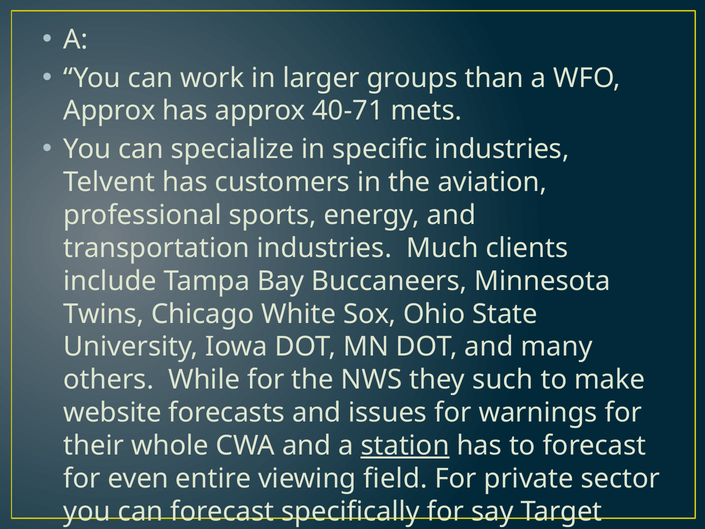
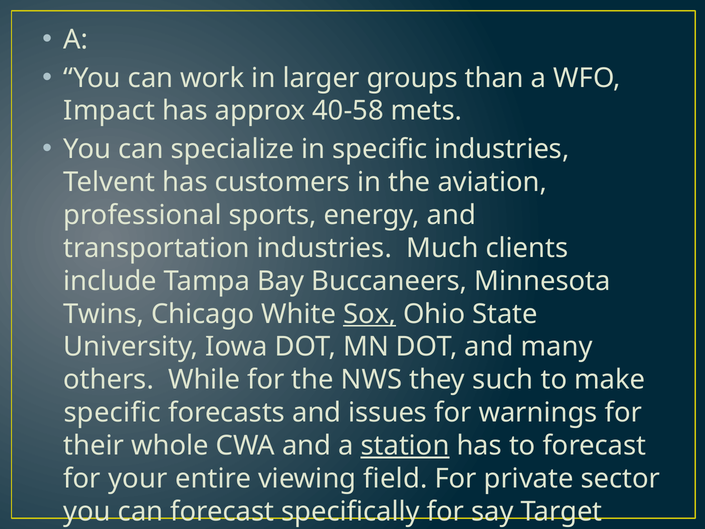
Approx at (110, 111): Approx -> Impact
40-71: 40-71 -> 40-58
Sox underline: none -> present
website at (112, 413): website -> specific
even: even -> your
